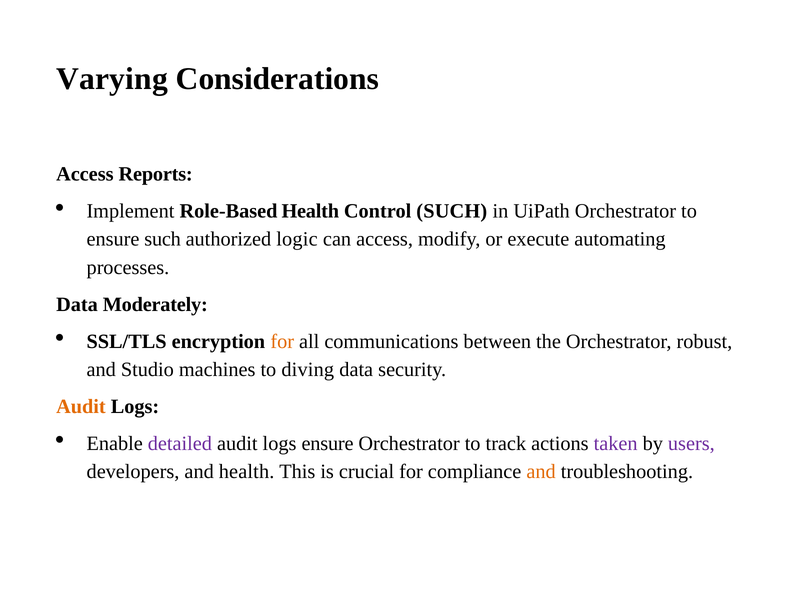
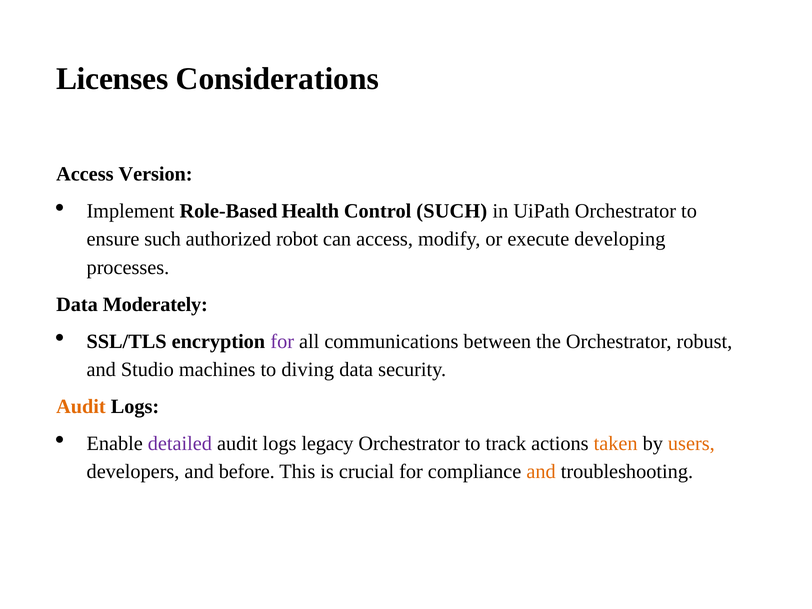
Varying: Varying -> Licenses
Reports: Reports -> Version
logic: logic -> robot
automating: automating -> developing
for at (282, 341) colour: orange -> purple
logs ensure: ensure -> legacy
taken colour: purple -> orange
users colour: purple -> orange
and health: health -> before
